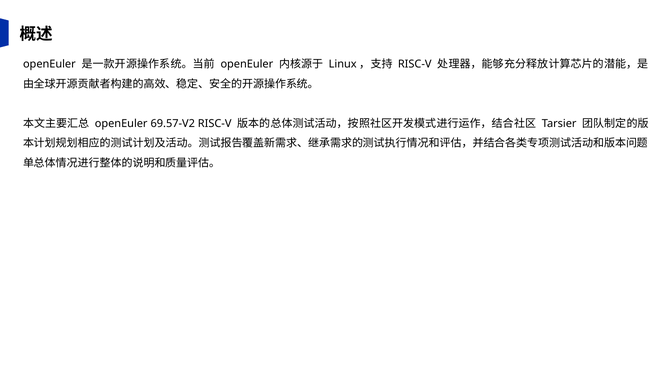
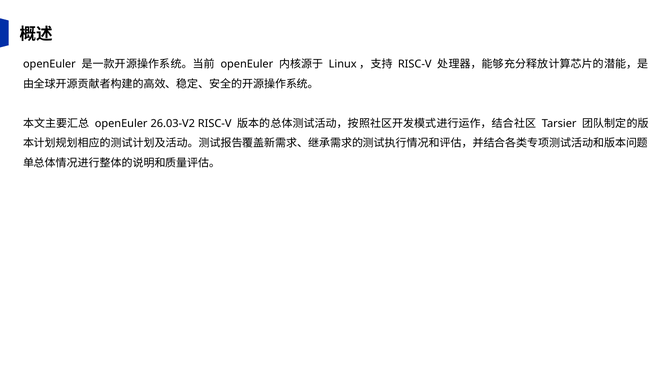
69.57-V2: 69.57-V2 -> 26.03-V2
